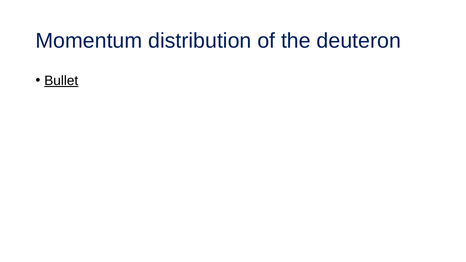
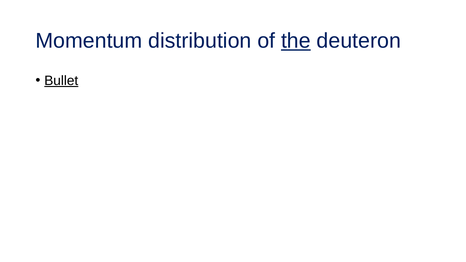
the underline: none -> present
